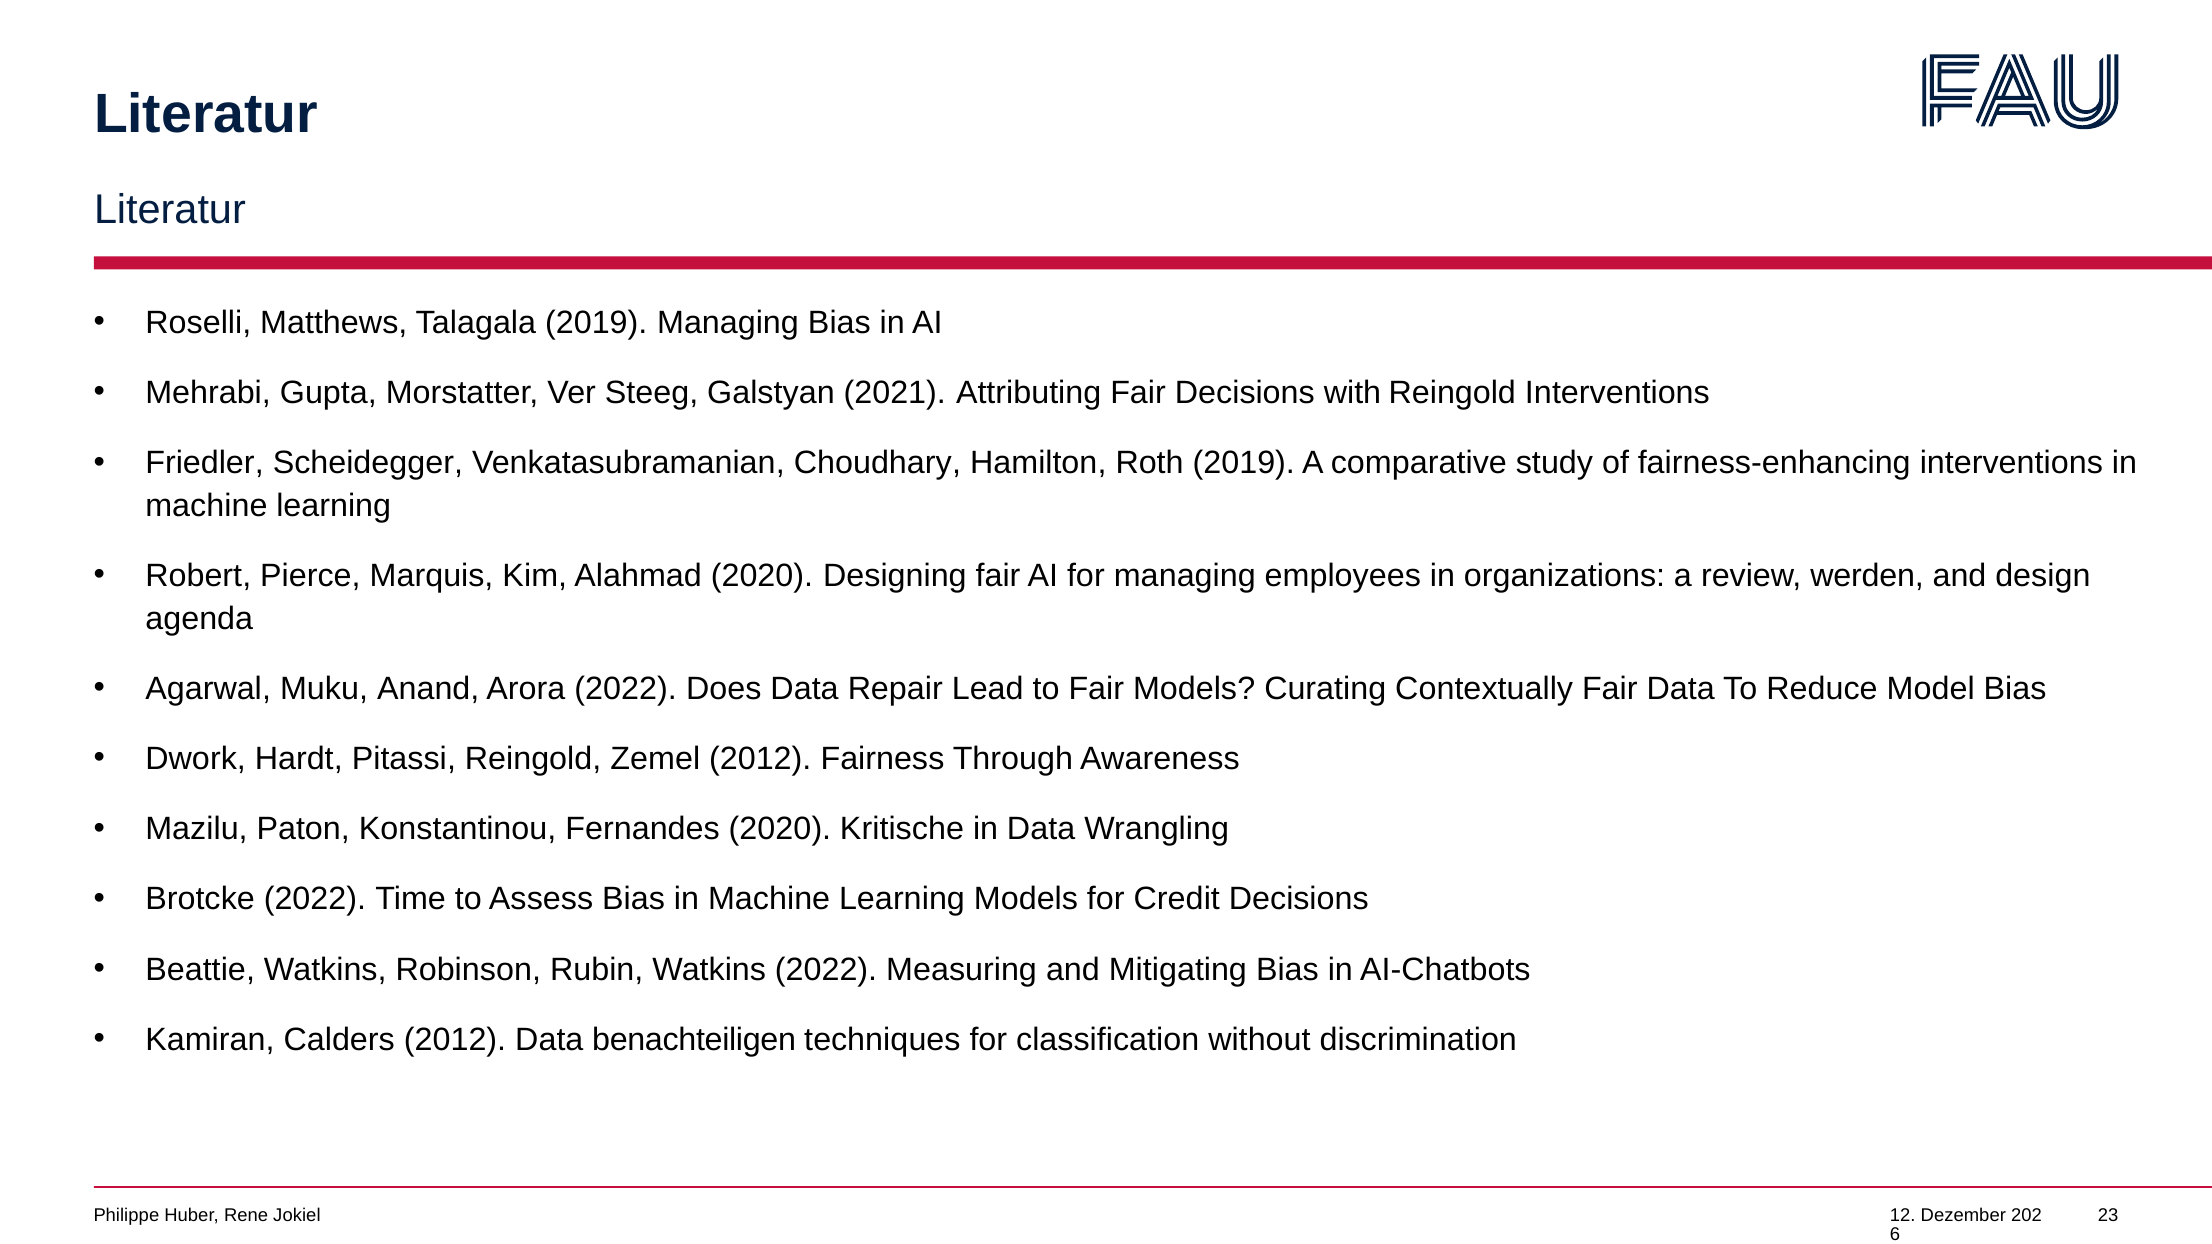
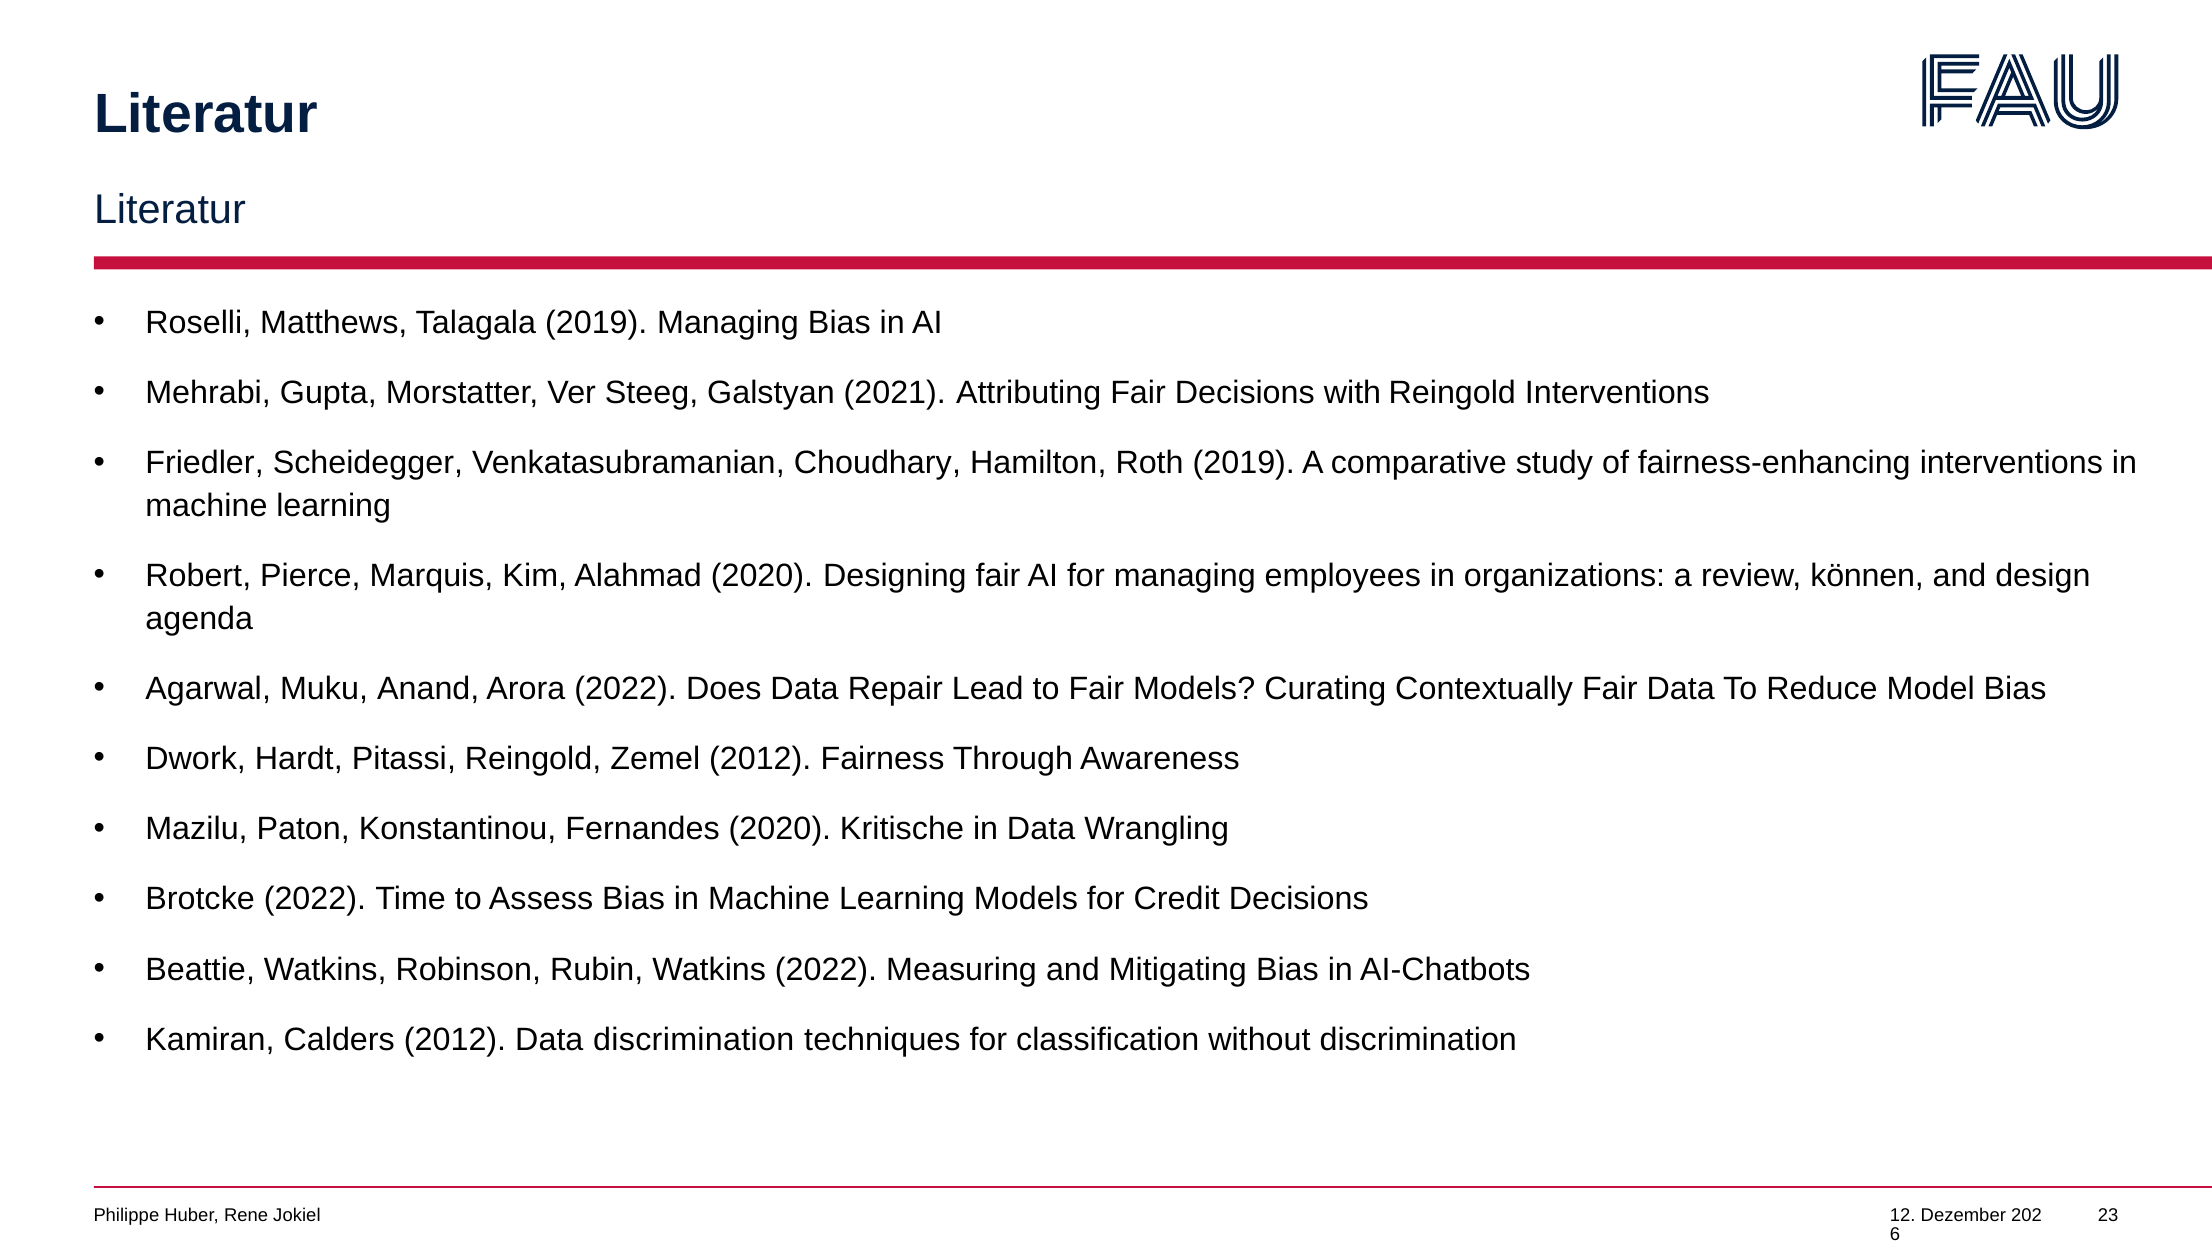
werden: werden -> können
Data benachteiligen: benachteiligen -> discrimination
